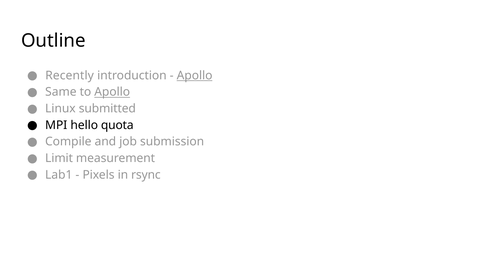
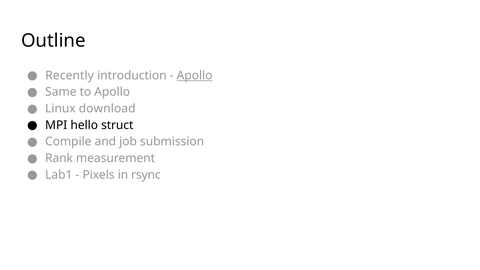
Apollo at (112, 92) underline: present -> none
submitted: submitted -> download
quota: quota -> struct
Limit: Limit -> Rank
